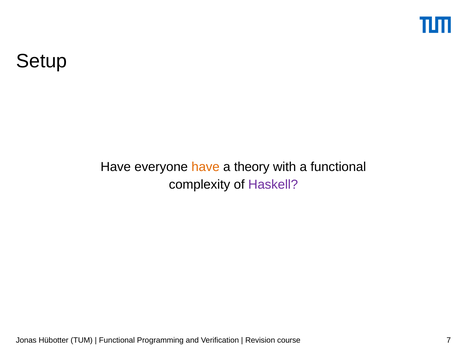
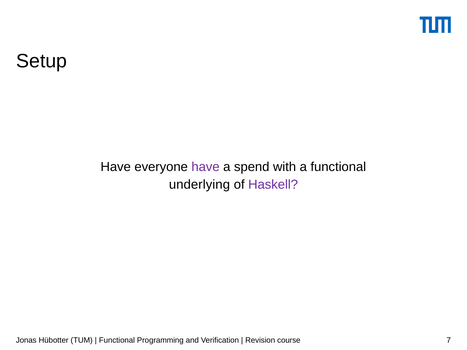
have at (206, 167) colour: orange -> purple
theory: theory -> spend
complexity: complexity -> underlying
